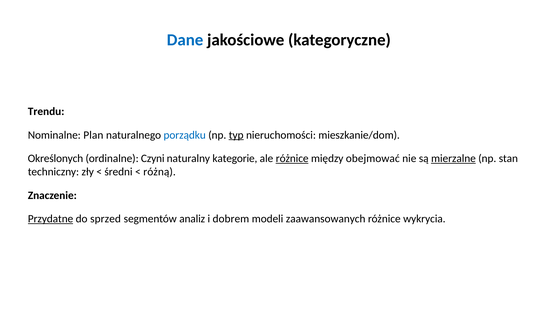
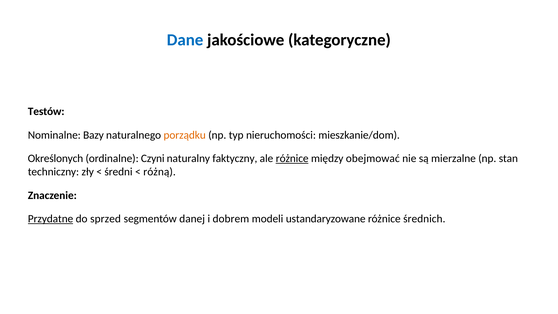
Trendu: Trendu -> Testów
Plan: Plan -> Bazy
porządku colour: blue -> orange
typ underline: present -> none
kategorie: kategorie -> faktyczny
mierzalne underline: present -> none
analiz: analiz -> danej
zaawansowanych: zaawansowanych -> ustandaryzowane
wykrycia: wykrycia -> średnich
